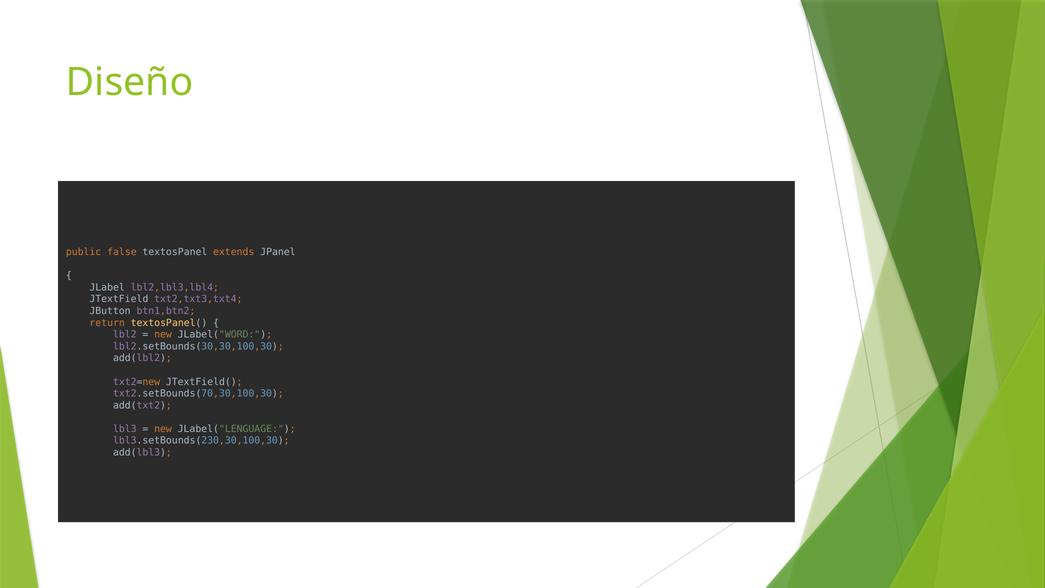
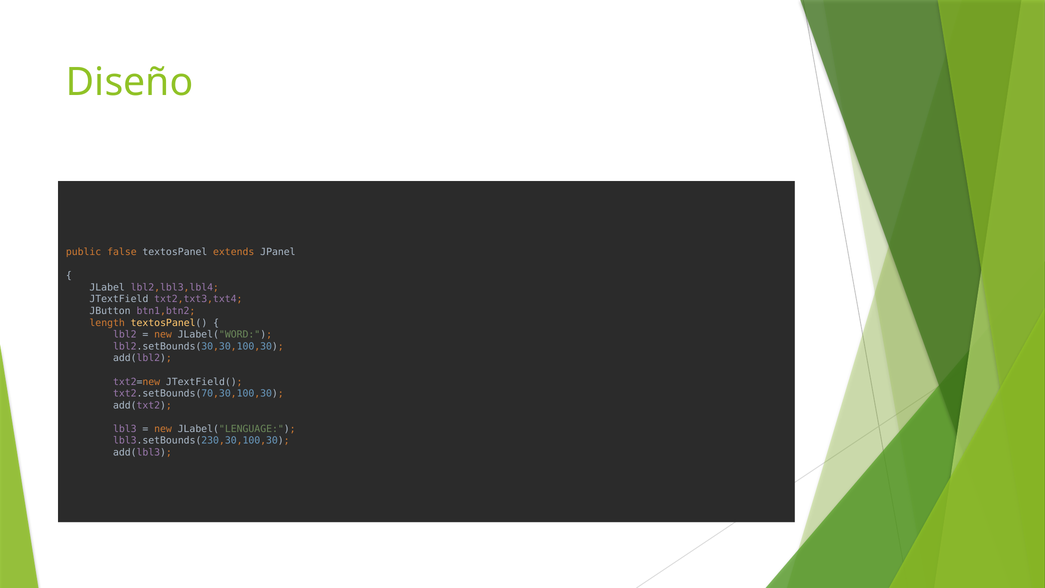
return: return -> length
